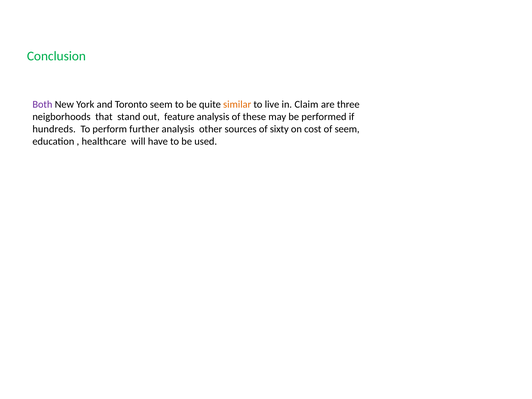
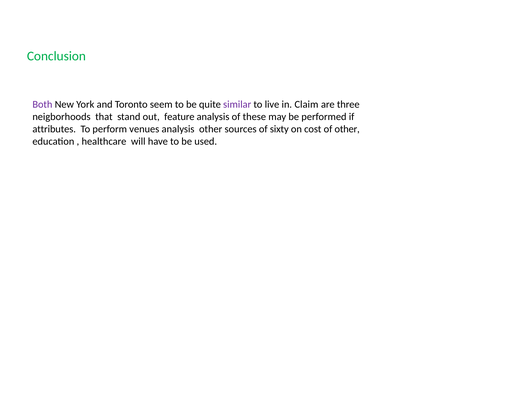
similar colour: orange -> purple
hundreds: hundreds -> attributes
further: further -> venues
of seem: seem -> other
